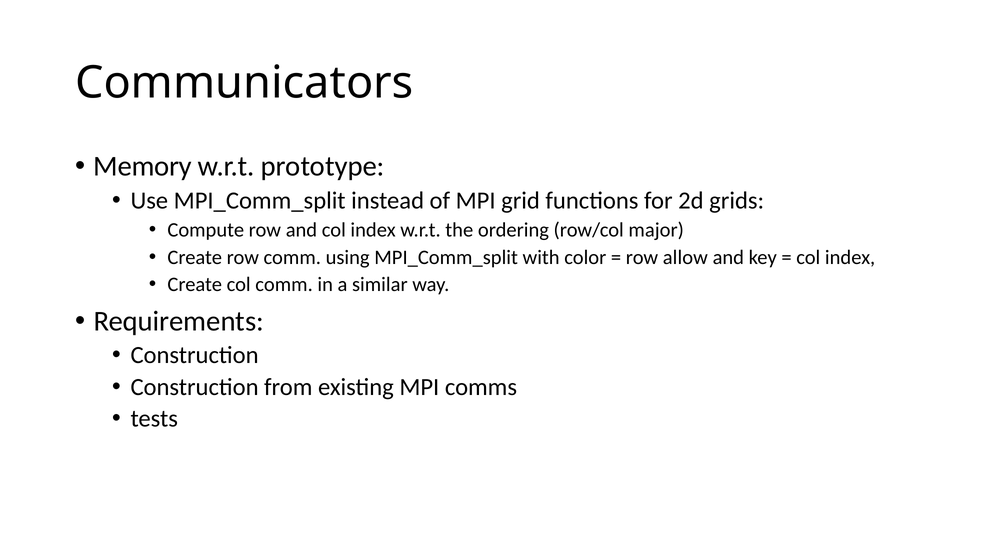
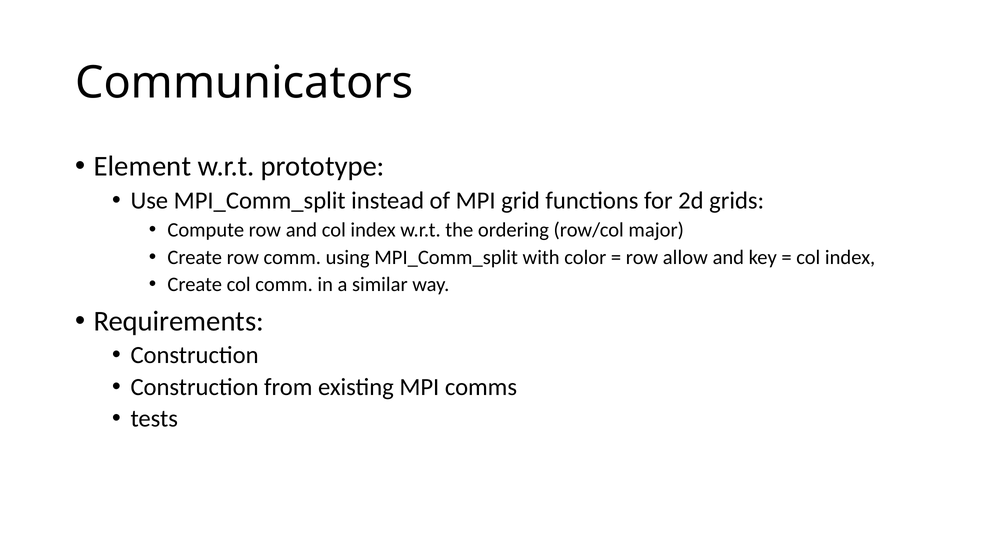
Memory: Memory -> Element
